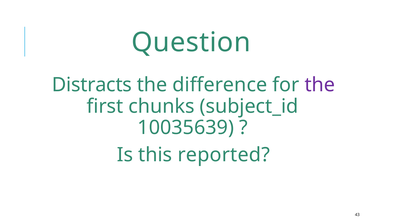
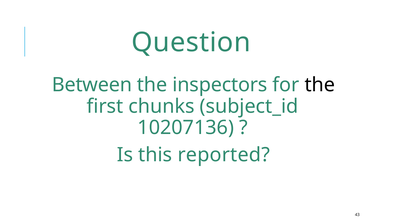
Distracts: Distracts -> Between
difference: difference -> inspectors
the at (320, 85) colour: purple -> black
10035639: 10035639 -> 10207136
